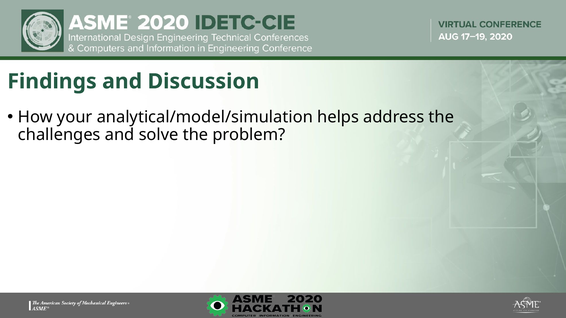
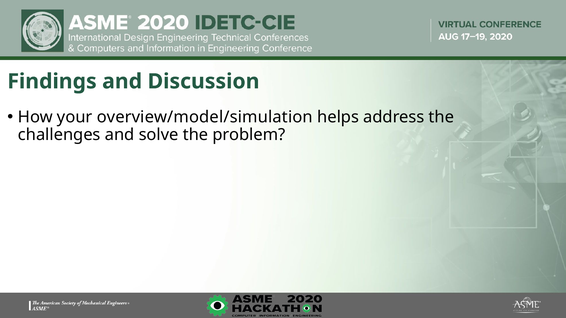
analytical/model/simulation: analytical/model/simulation -> overview/model/simulation
